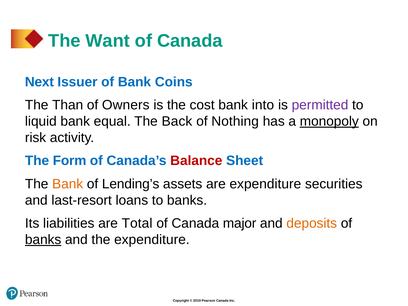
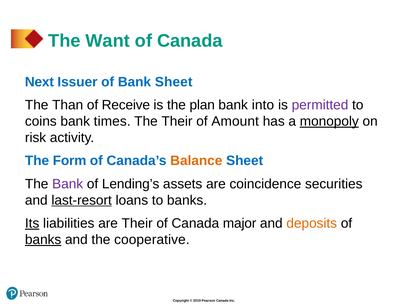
Bank Coins: Coins -> Sheet
Owners: Owners -> Receive
cost: cost -> plan
liquid: liquid -> coins
equal: equal -> times
The Back: Back -> Their
Nothing: Nothing -> Amount
Balance colour: red -> orange
Bank at (68, 184) colour: orange -> purple
are expenditure: expenditure -> coincidence
last-resort underline: none -> present
Its underline: none -> present
are Total: Total -> Their
the expenditure: expenditure -> cooperative
